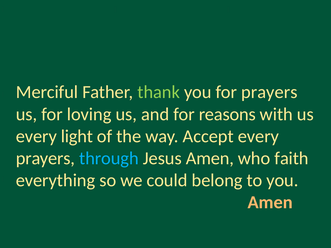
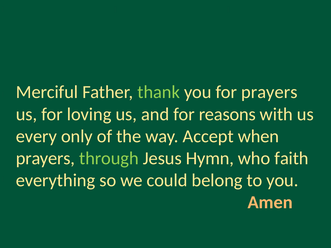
light: light -> only
Accept every: every -> when
through colour: light blue -> light green
Jesus Amen: Amen -> Hymn
